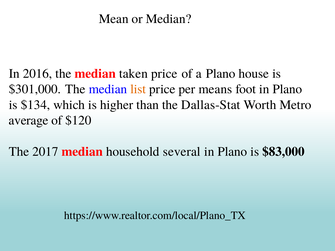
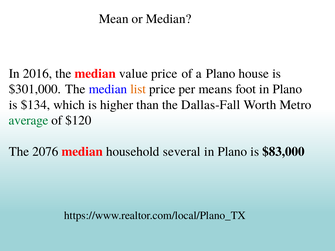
taken: taken -> value
Dallas-Stat: Dallas-Stat -> Dallas-Fall
average colour: black -> green
2017: 2017 -> 2076
